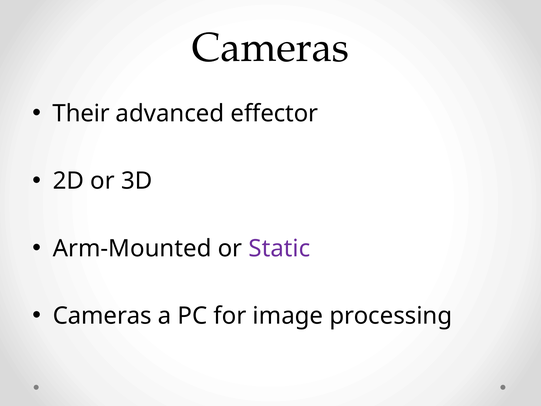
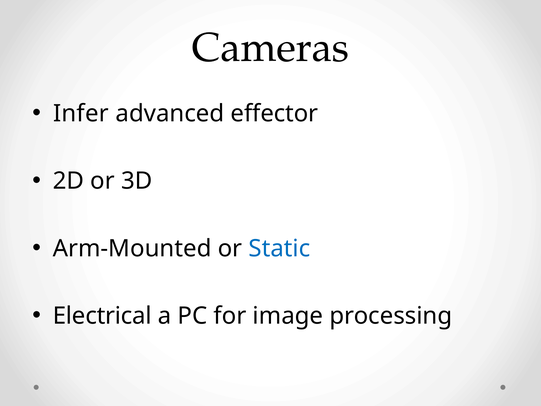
Their: Their -> Infer
Static colour: purple -> blue
Cameras at (102, 316): Cameras -> Electrical
